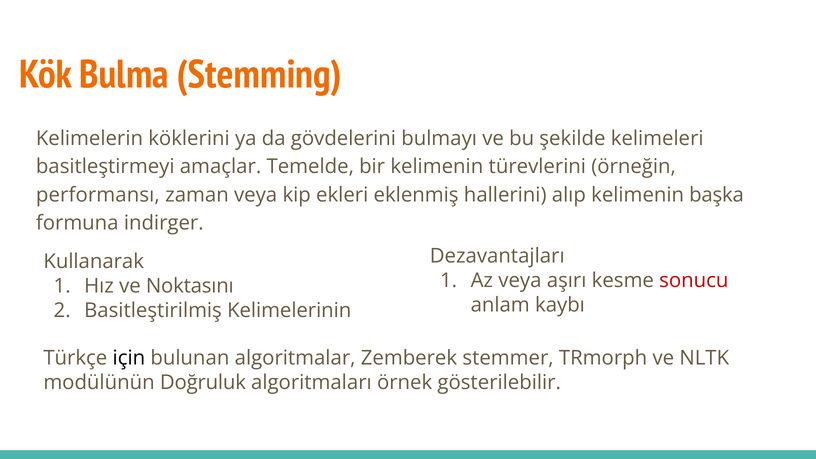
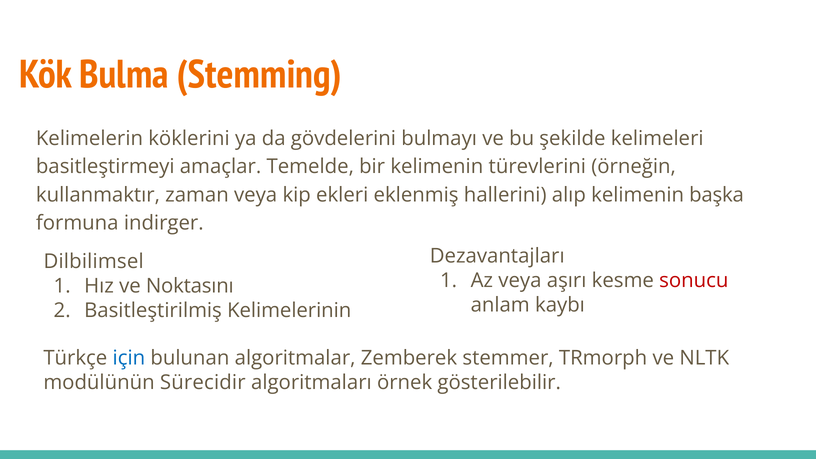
performansı: performansı -> kullanmaktır
Kullanarak: Kullanarak -> Dilbilimsel
için colour: black -> blue
Doğruluk: Doğruluk -> Sürecidir
